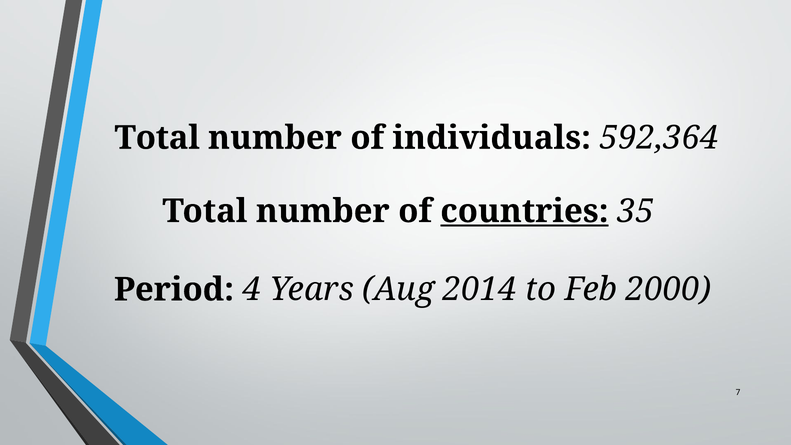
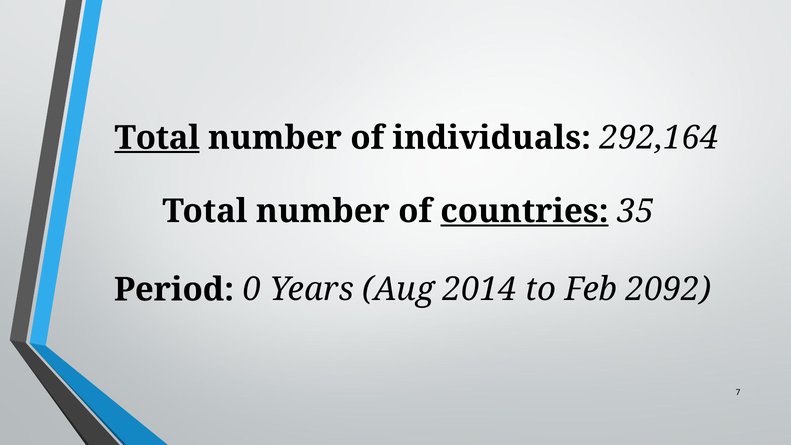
Total at (157, 138) underline: none -> present
592,364: 592,364 -> 292,164
4: 4 -> 0
2000: 2000 -> 2092
